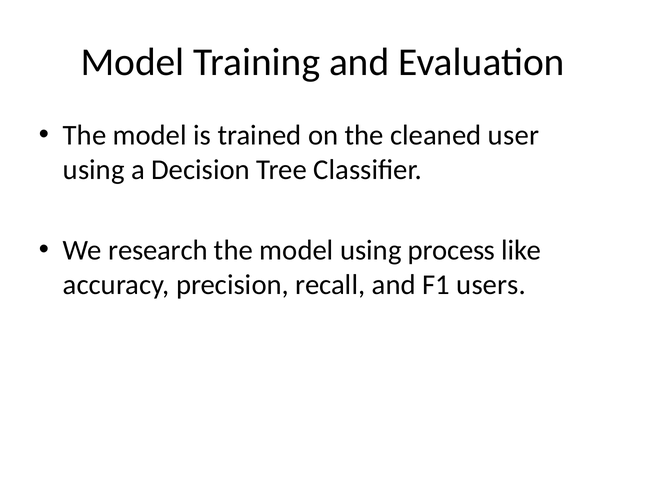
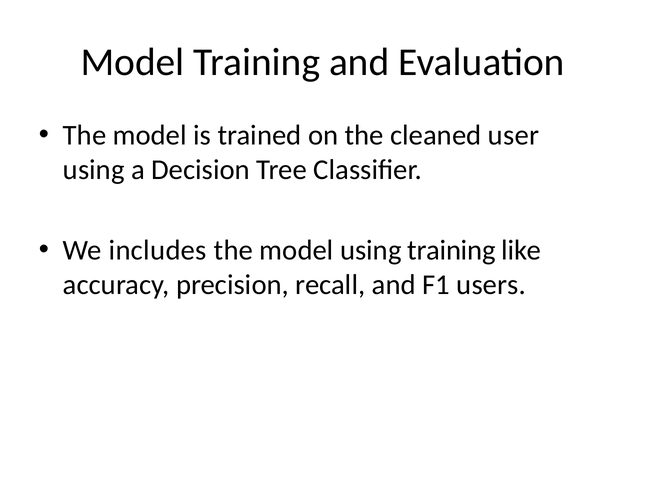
research: research -> includes
using process: process -> training
